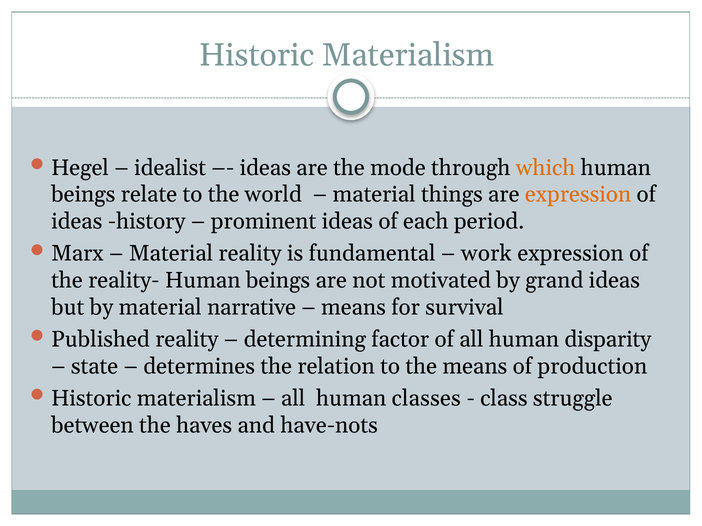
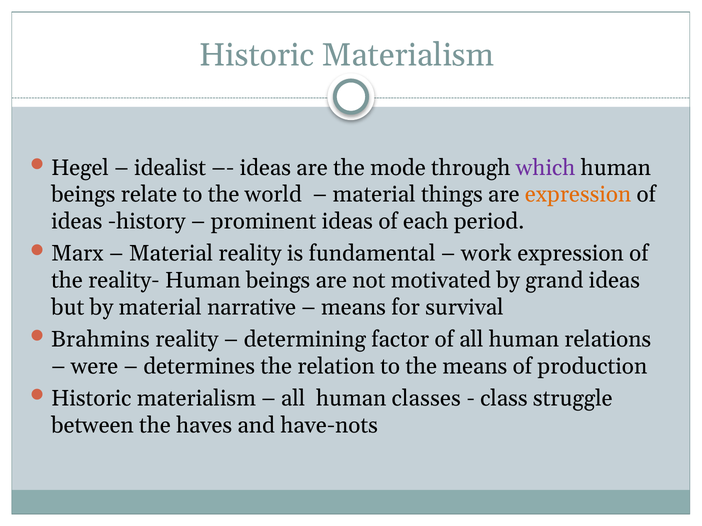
which colour: orange -> purple
Published: Published -> Brahmins
disparity: disparity -> relations
state: state -> were
